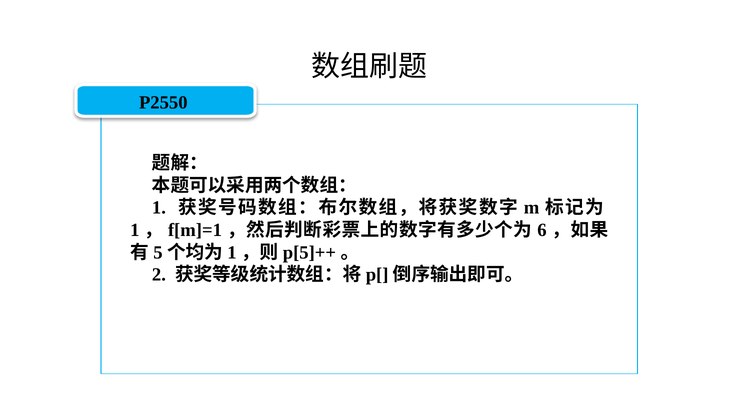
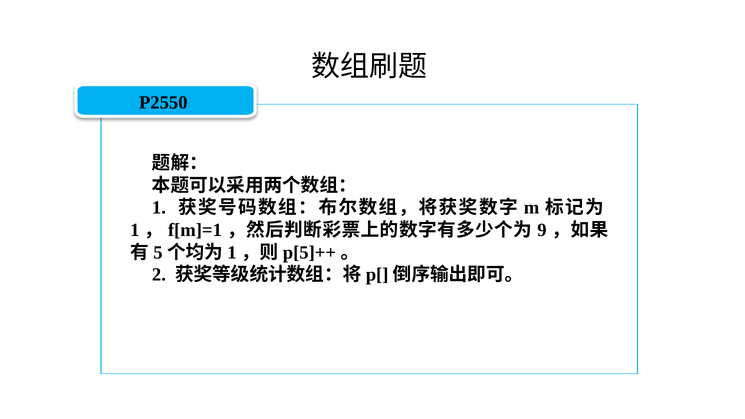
6: 6 -> 9
